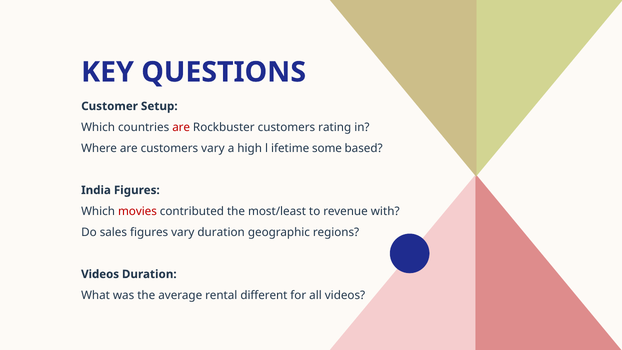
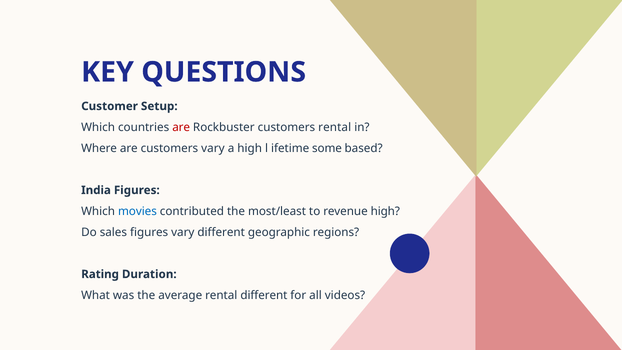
customers rating: rating -> rental
movies colour: red -> blue
revenue with: with -> high
vary duration: duration -> different
Videos at (100, 274): Videos -> Rating
